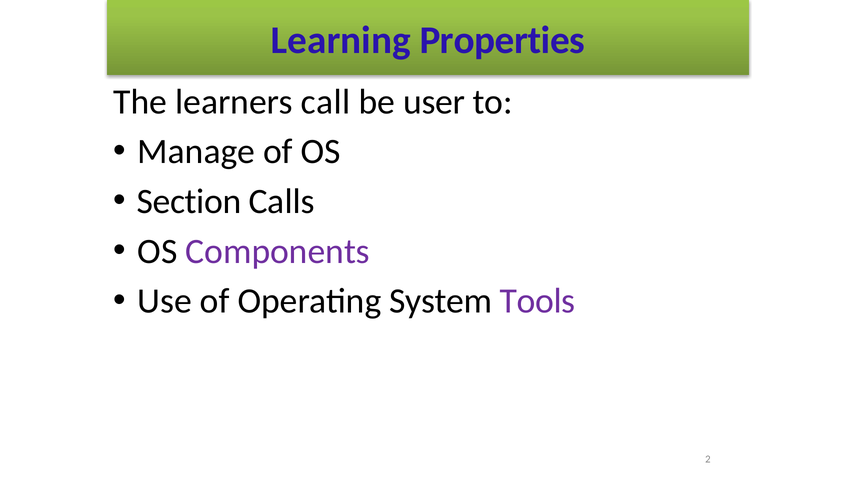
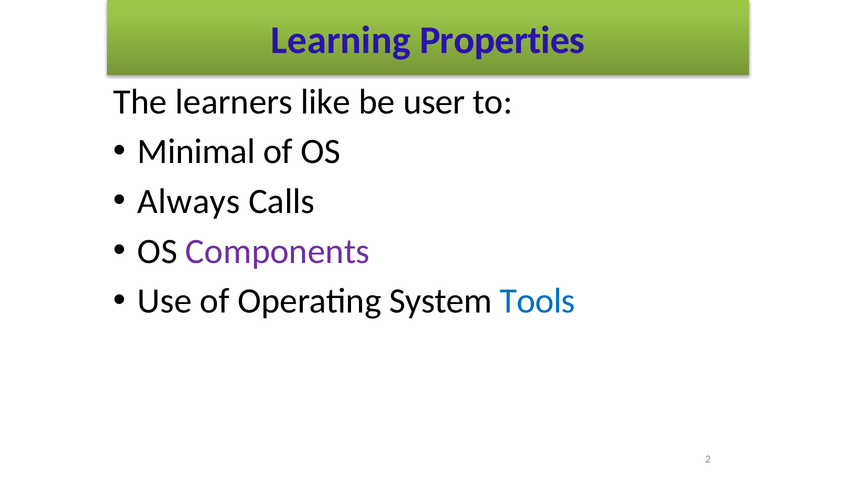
call: call -> like
Manage: Manage -> Minimal
Section: Section -> Always
Tools colour: purple -> blue
